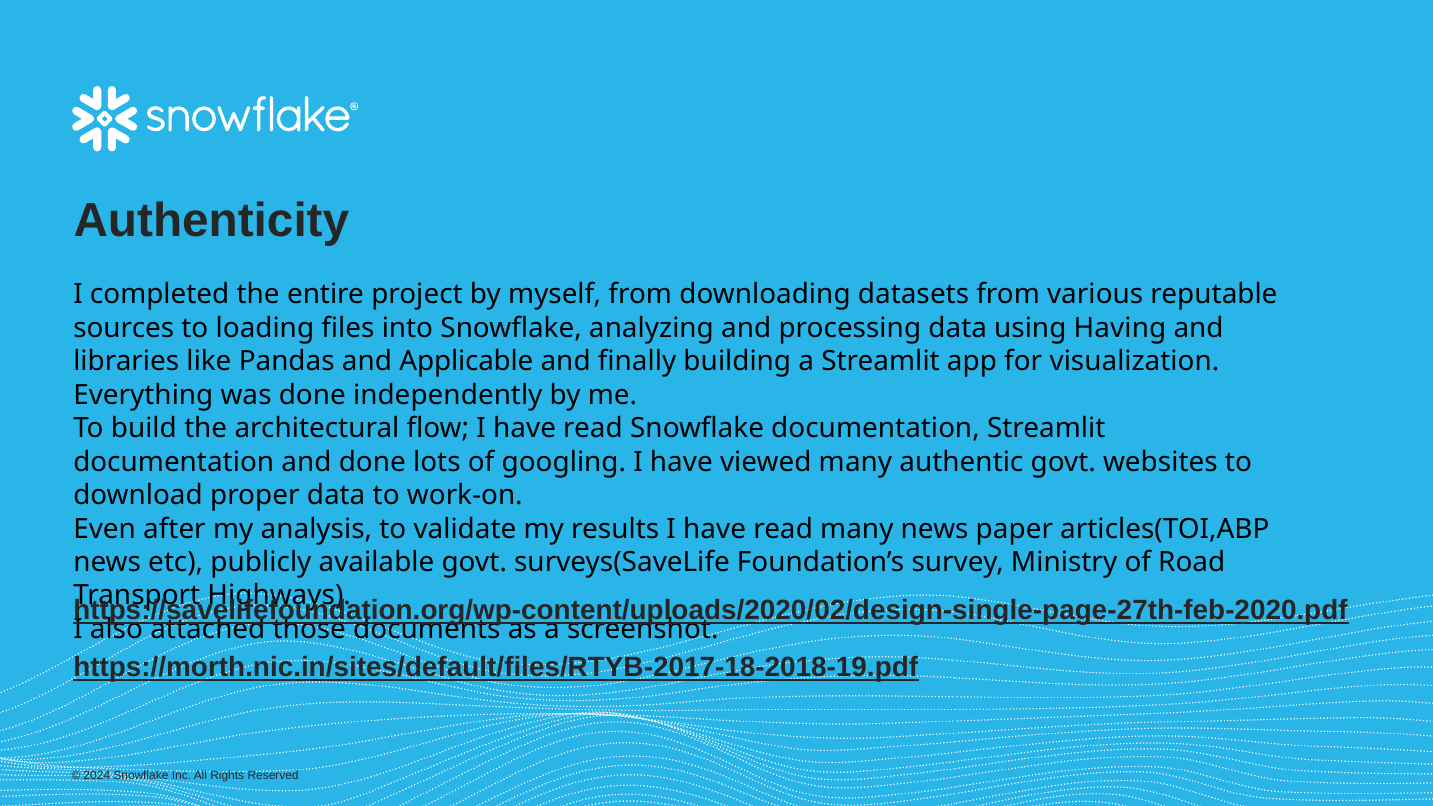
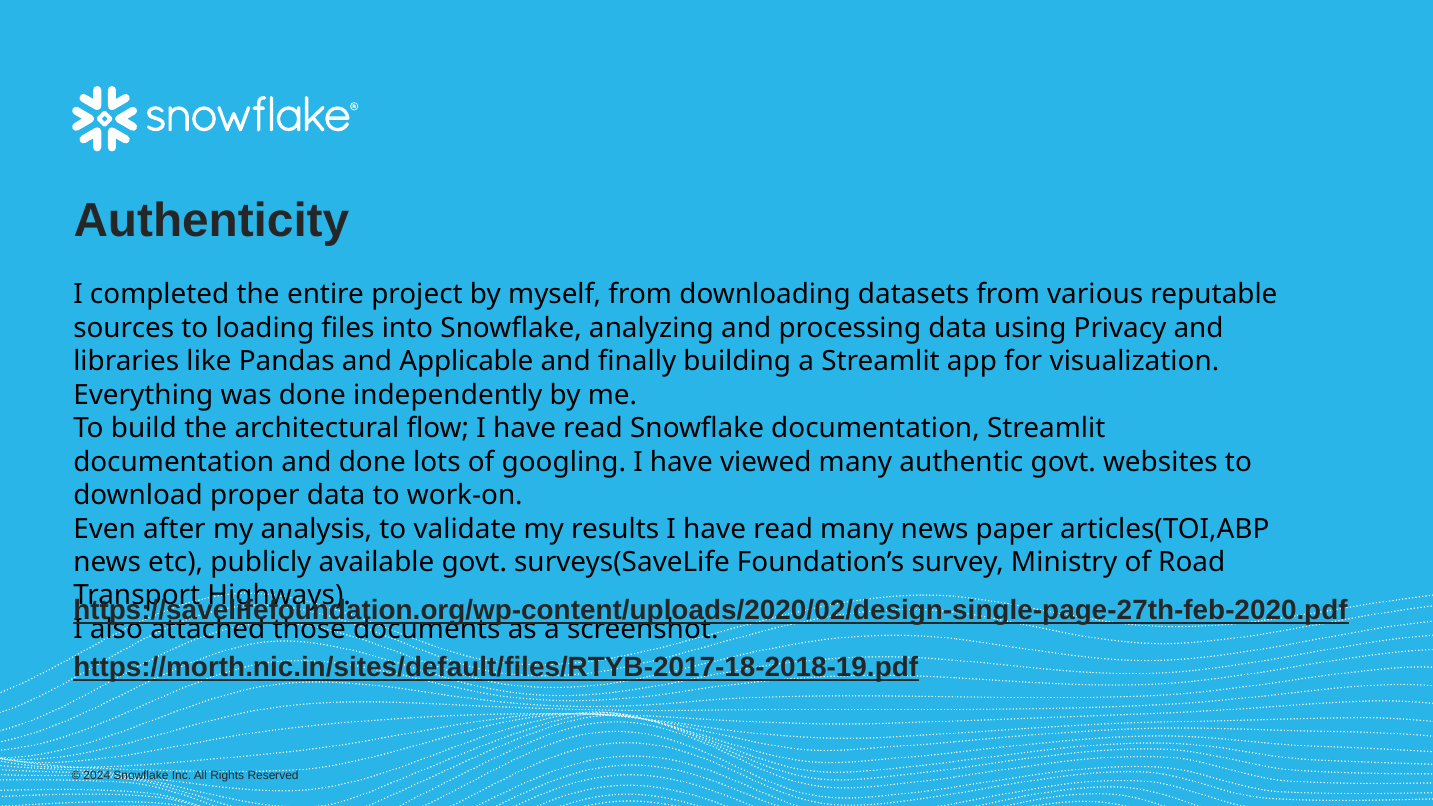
Having: Having -> Privacy
